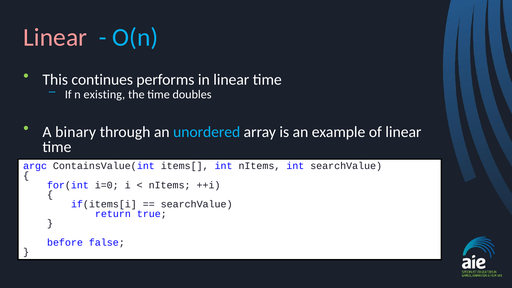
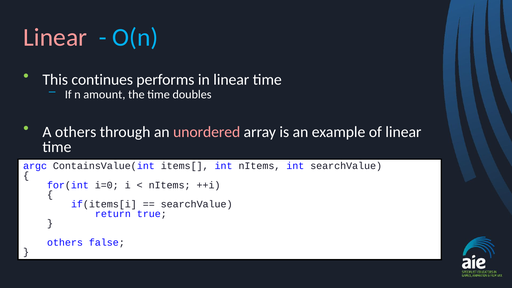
existing: existing -> amount
A binary: binary -> others
unordered colour: light blue -> pink
before at (65, 242): before -> others
